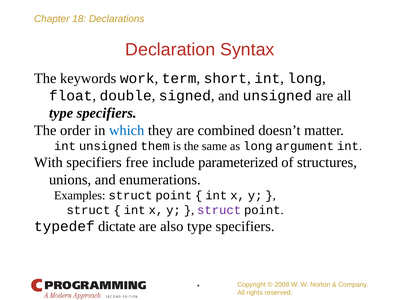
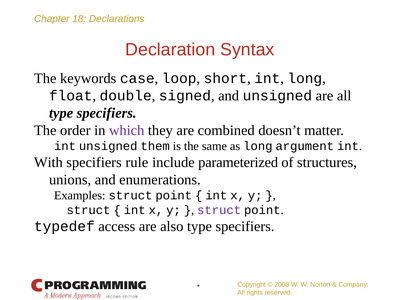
work: work -> case
term: term -> loop
which colour: blue -> purple
free: free -> rule
dictate: dictate -> access
